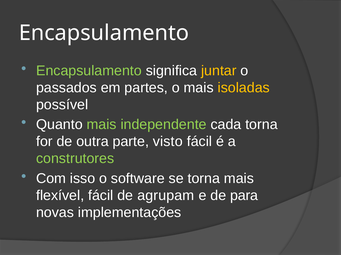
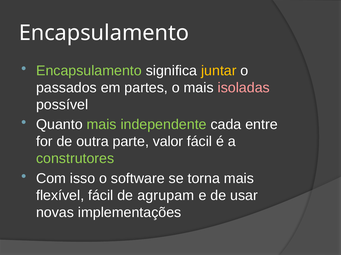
isoladas colour: yellow -> pink
cada torna: torna -> entre
visto: visto -> valor
para: para -> usar
